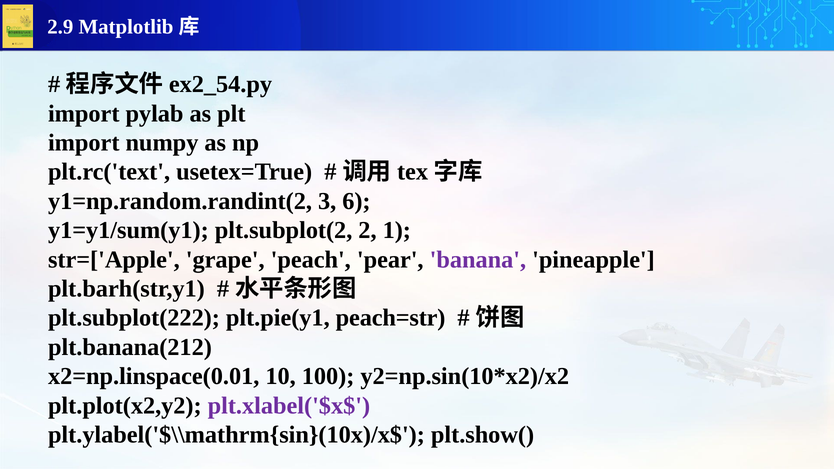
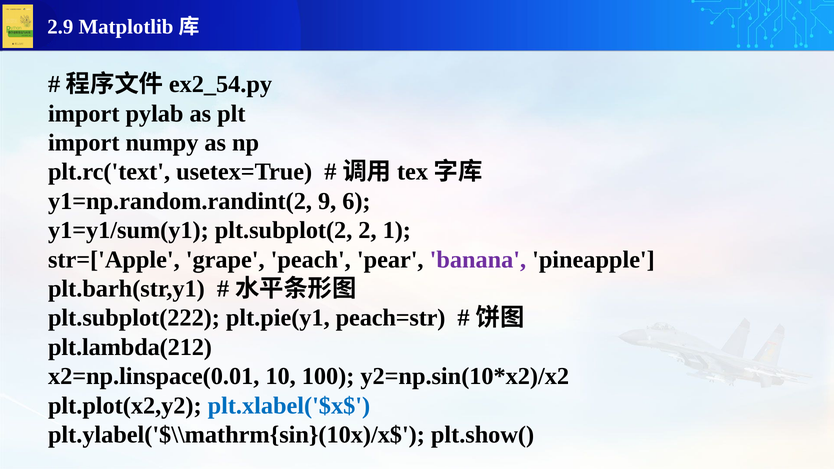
3: 3 -> 9
plt.banana(212: plt.banana(212 -> plt.lambda(212
plt.xlabel('$x$ colour: purple -> blue
